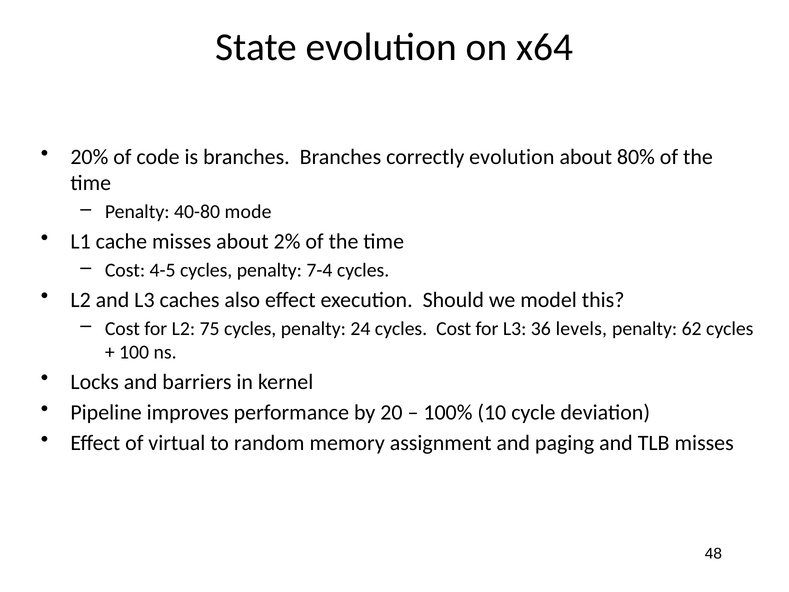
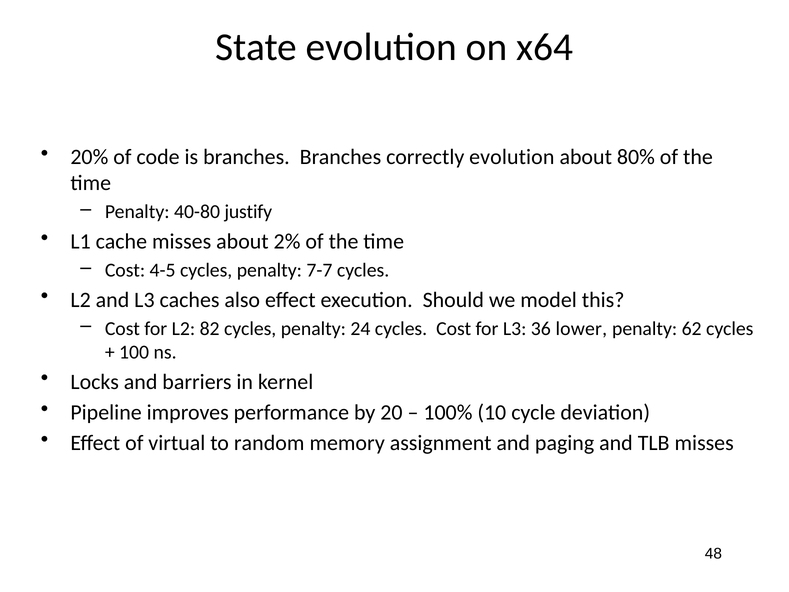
mode: mode -> justify
7-4: 7-4 -> 7-7
75: 75 -> 82
levels: levels -> lower
